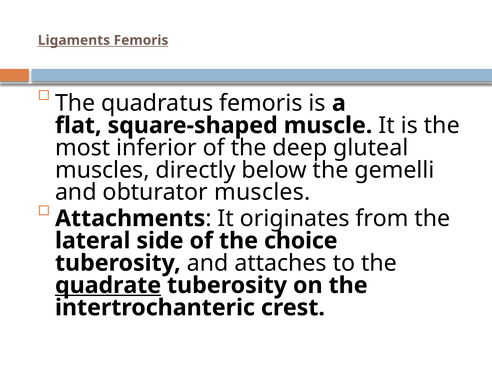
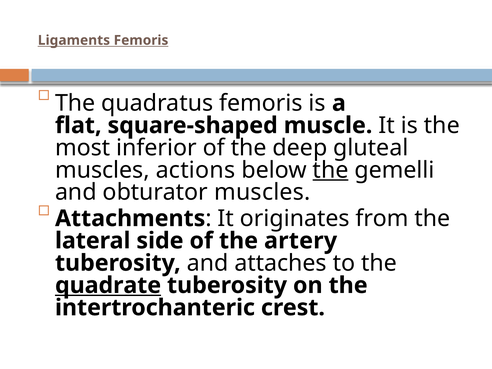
directly: directly -> actions
the at (331, 170) underline: none -> present
choice: choice -> artery
